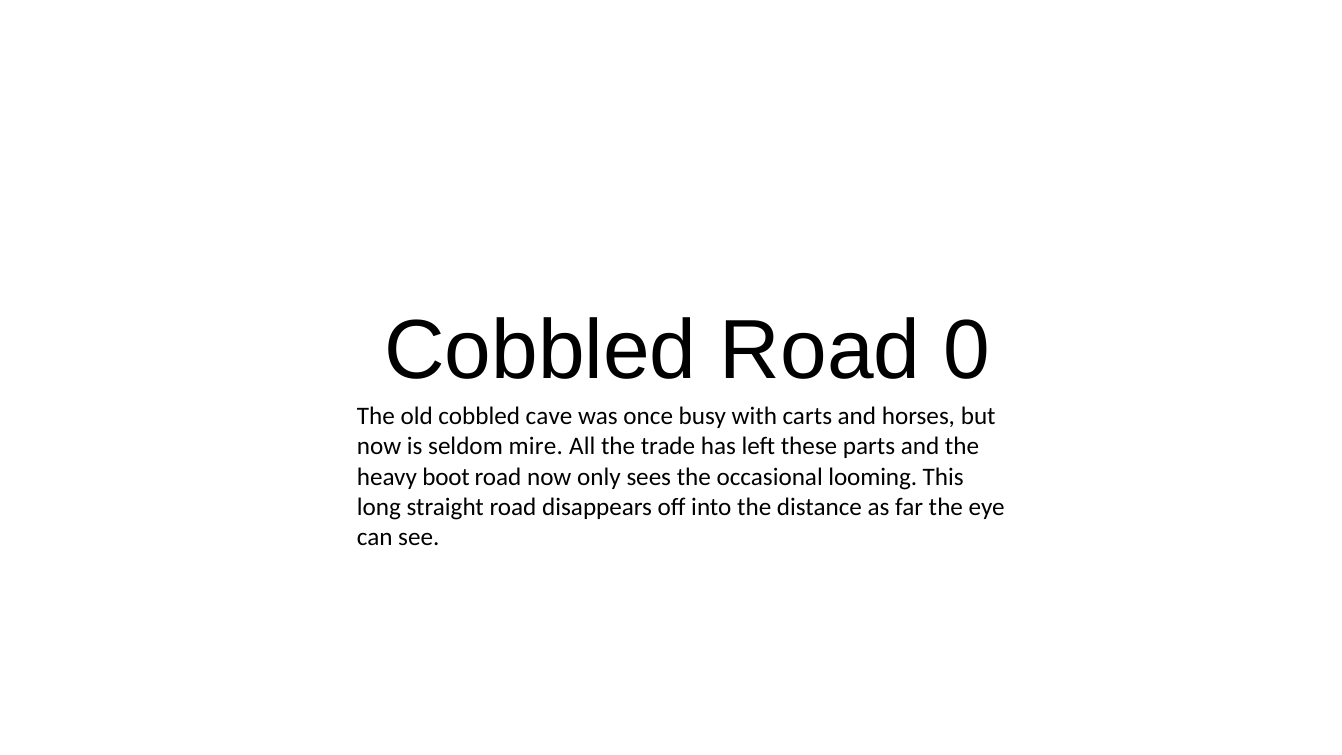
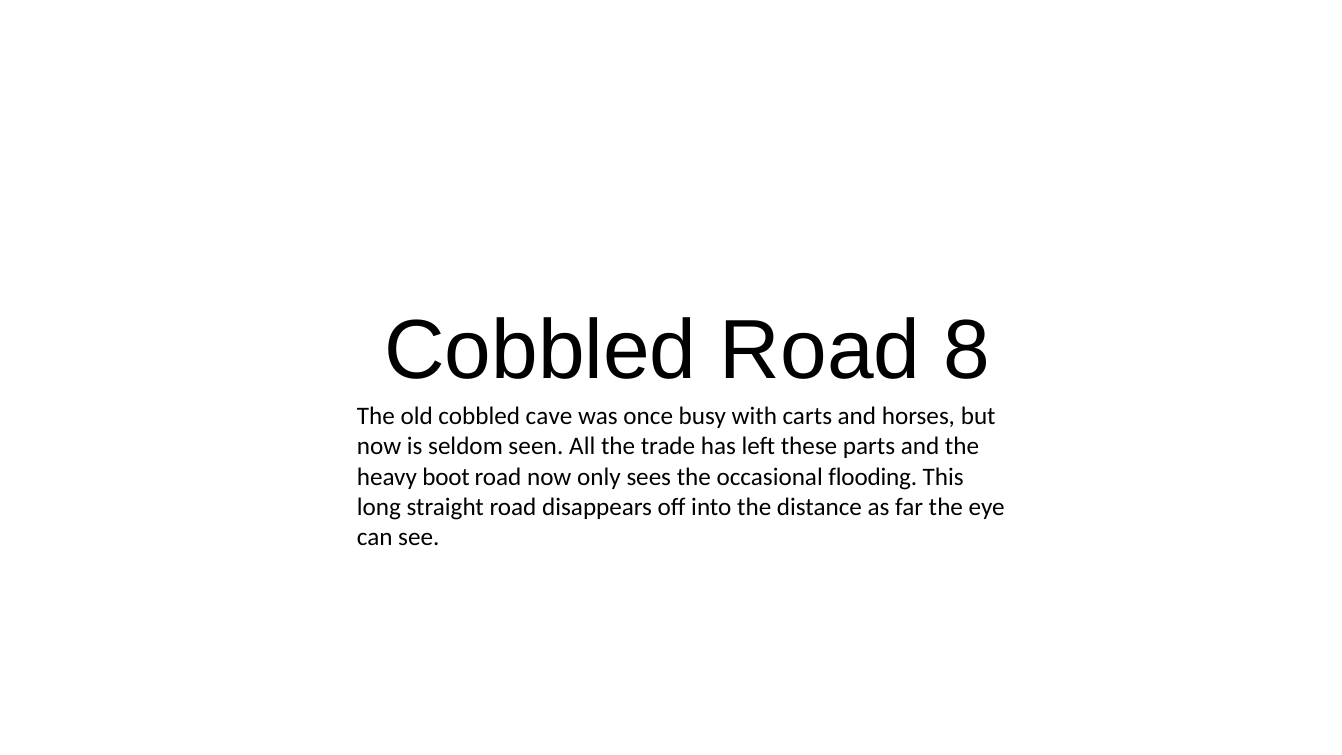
0: 0 -> 8
mire: mire -> seen
looming: looming -> flooding
